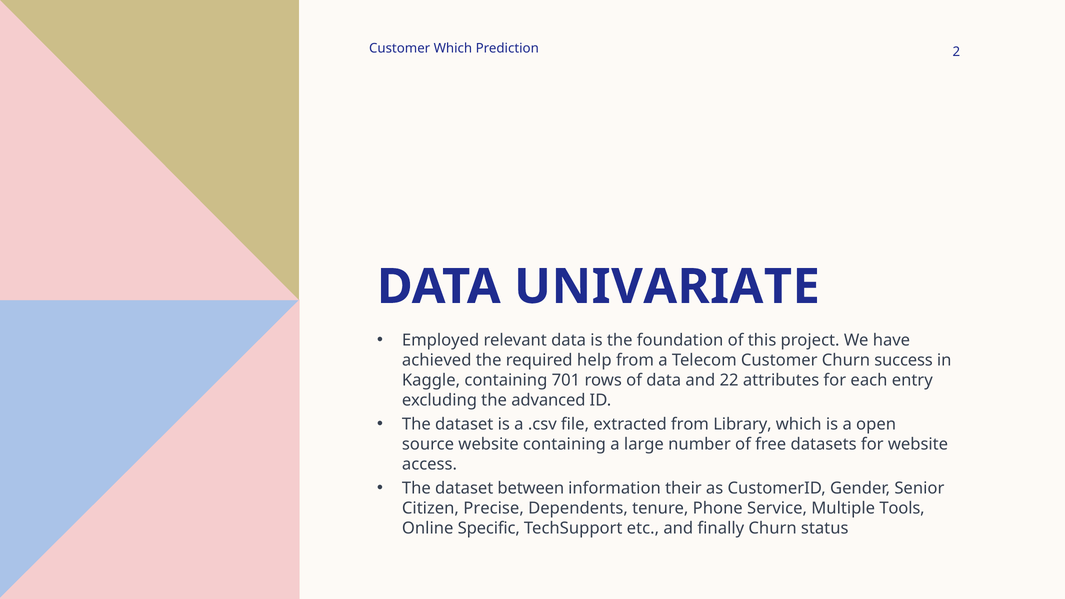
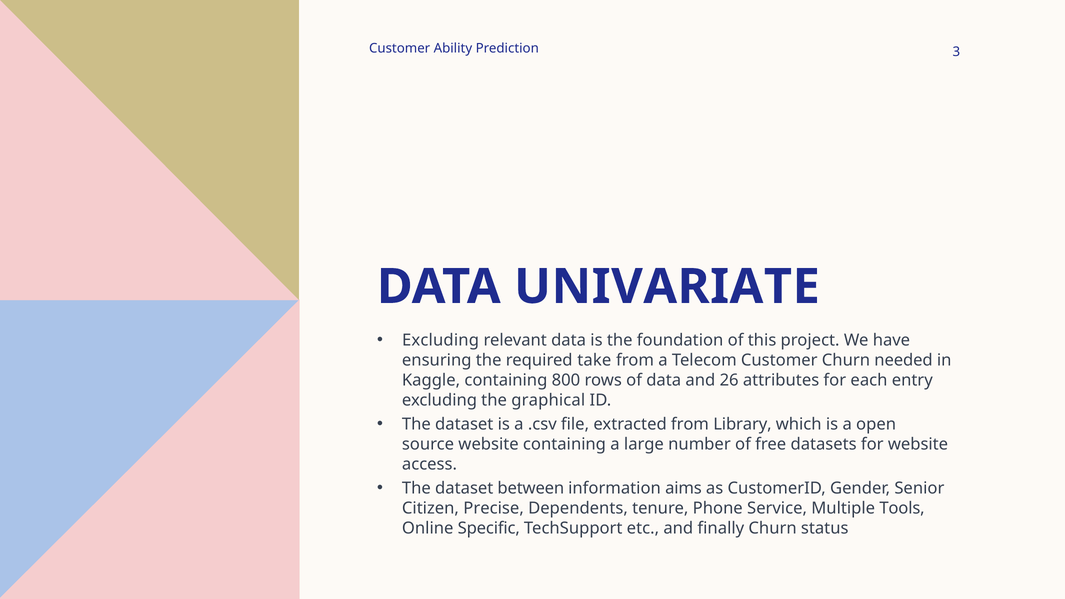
Customer Which: Which -> Ability
2: 2 -> 3
Employed at (441, 340): Employed -> Excluding
achieved: achieved -> ensuring
help: help -> take
success: success -> needed
701: 701 -> 800
22: 22 -> 26
advanced: advanced -> graphical
their: their -> aims
